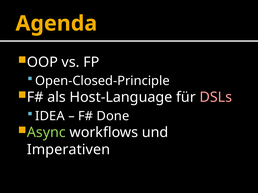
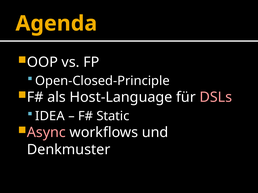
Done: Done -> Static
Async colour: light green -> pink
Imperativen: Imperativen -> Denkmuster
